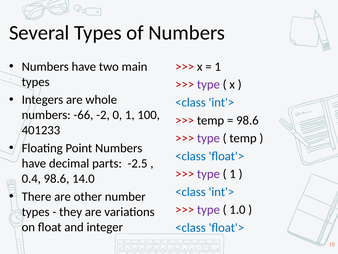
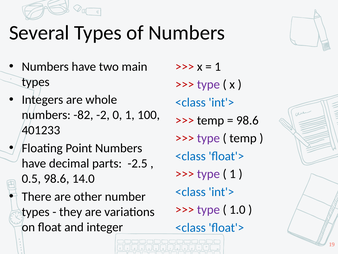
-66: -66 -> -82
0.4: 0.4 -> 0.5
